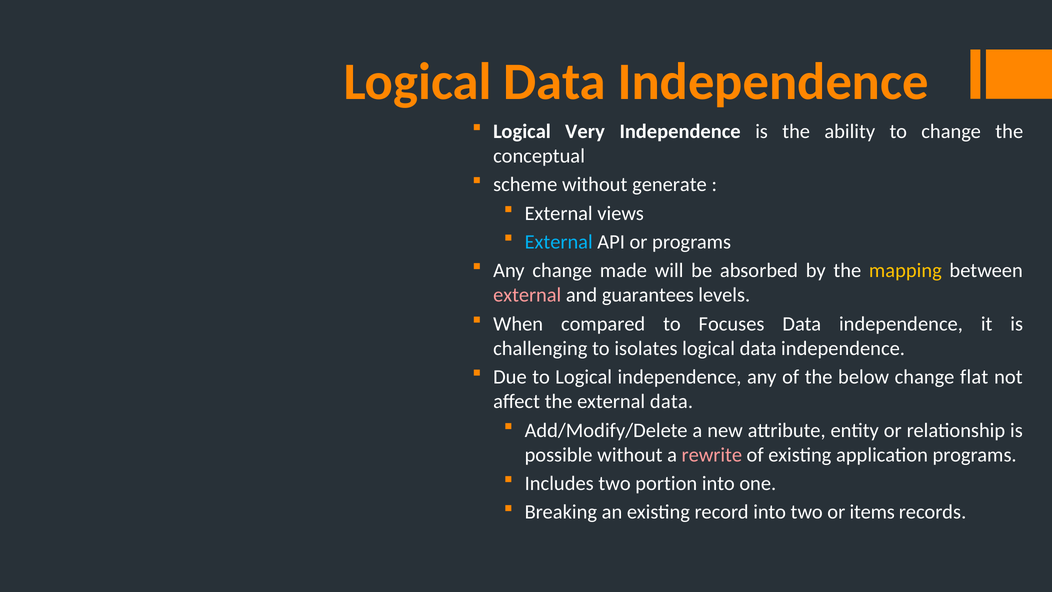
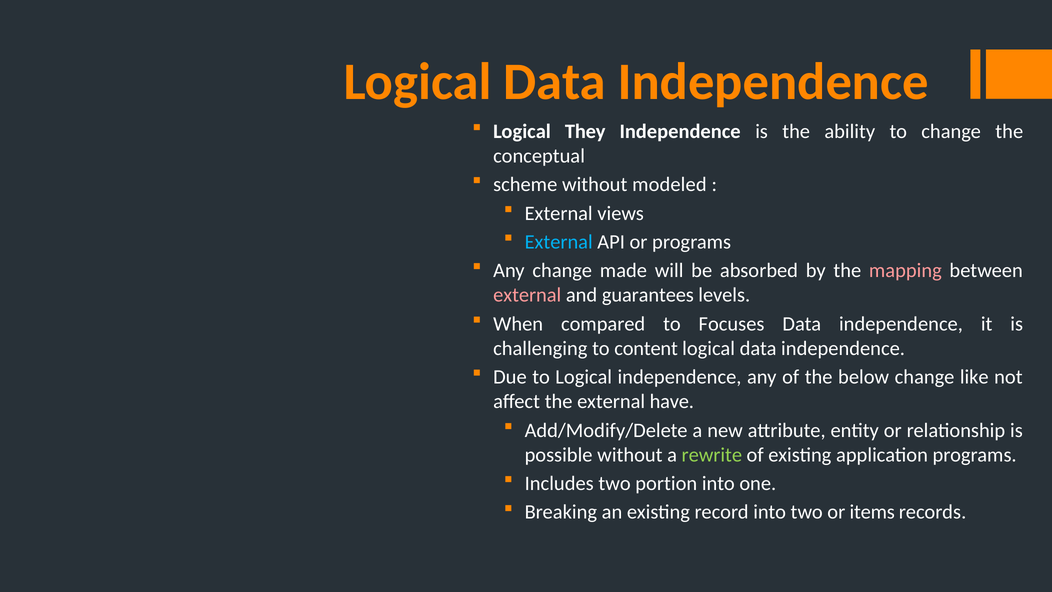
Very: Very -> They
generate: generate -> modeled
mapping colour: yellow -> pink
isolates: isolates -> content
flat: flat -> like
external data: data -> have
rewrite colour: pink -> light green
